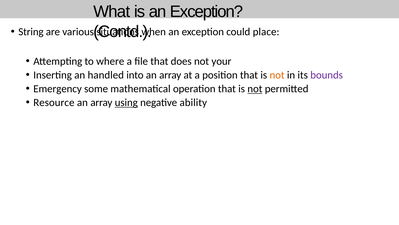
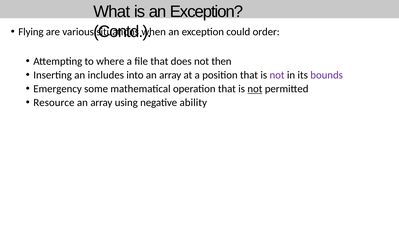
String: String -> Flying
place: place -> order
your: your -> then
handled: handled -> includes
not at (277, 75) colour: orange -> purple
using underline: present -> none
